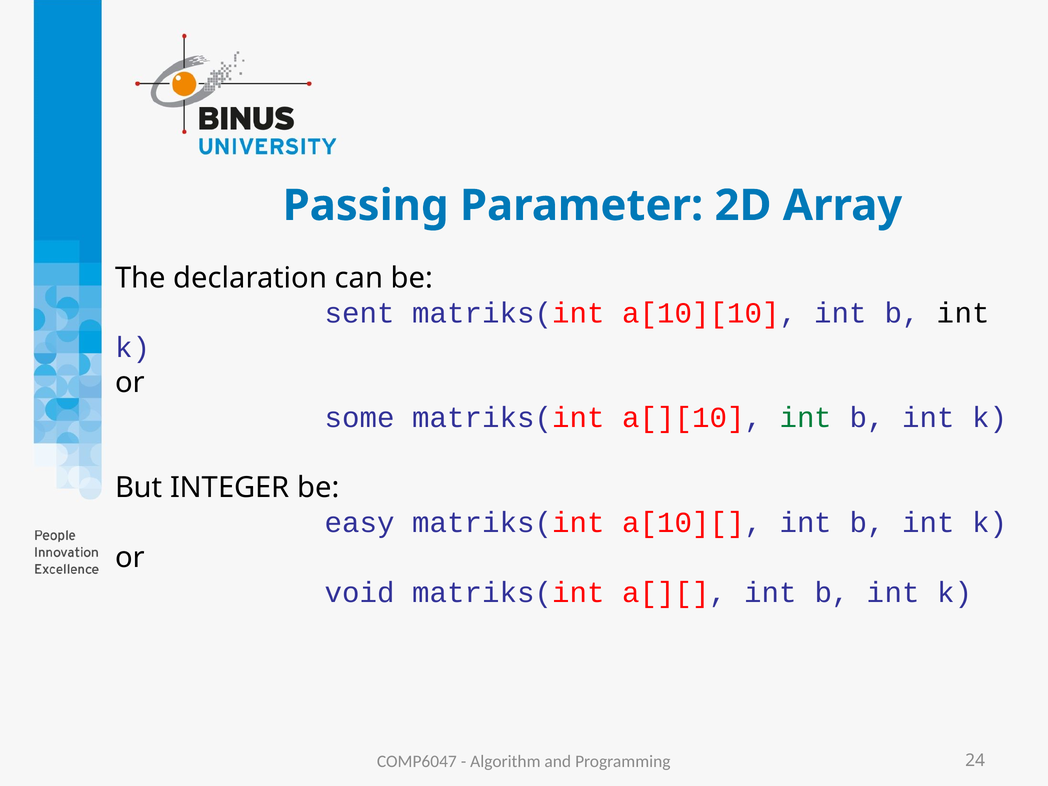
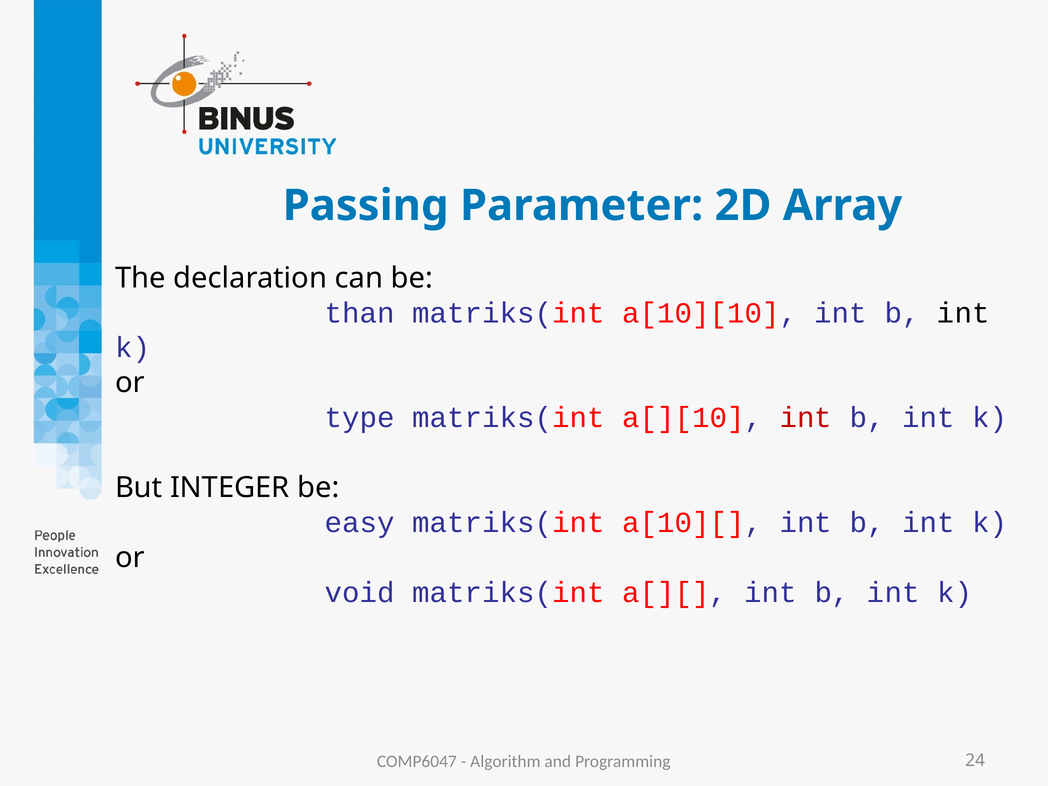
sent: sent -> than
some: some -> type
int at (806, 418) colour: green -> red
